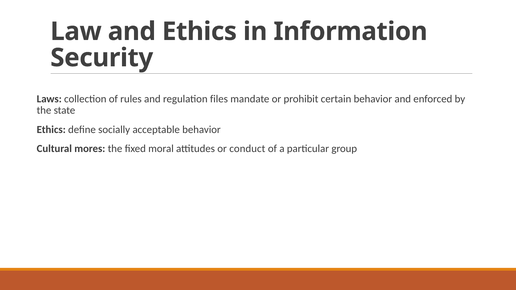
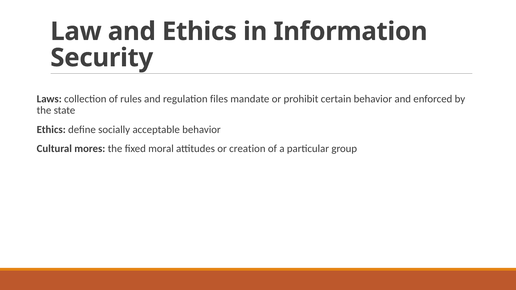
conduct: conduct -> creation
